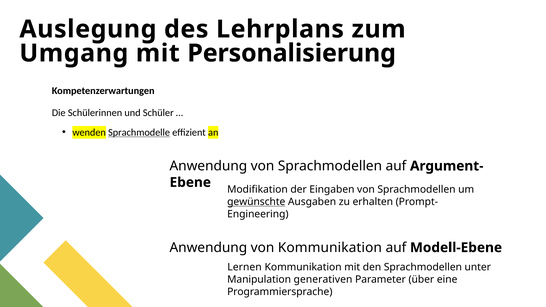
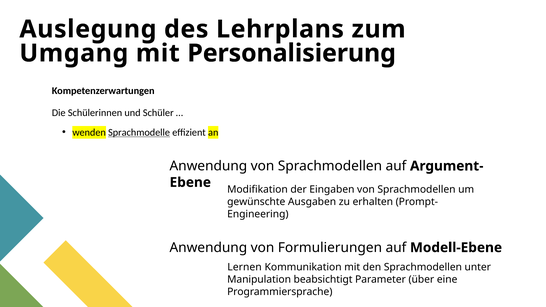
gewünschte underline: present -> none
von Kommunikation: Kommunikation -> Formulierungen
generativen: generativen -> beabsichtigt
